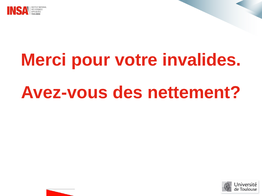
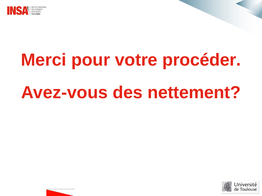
invalides: invalides -> procéder
